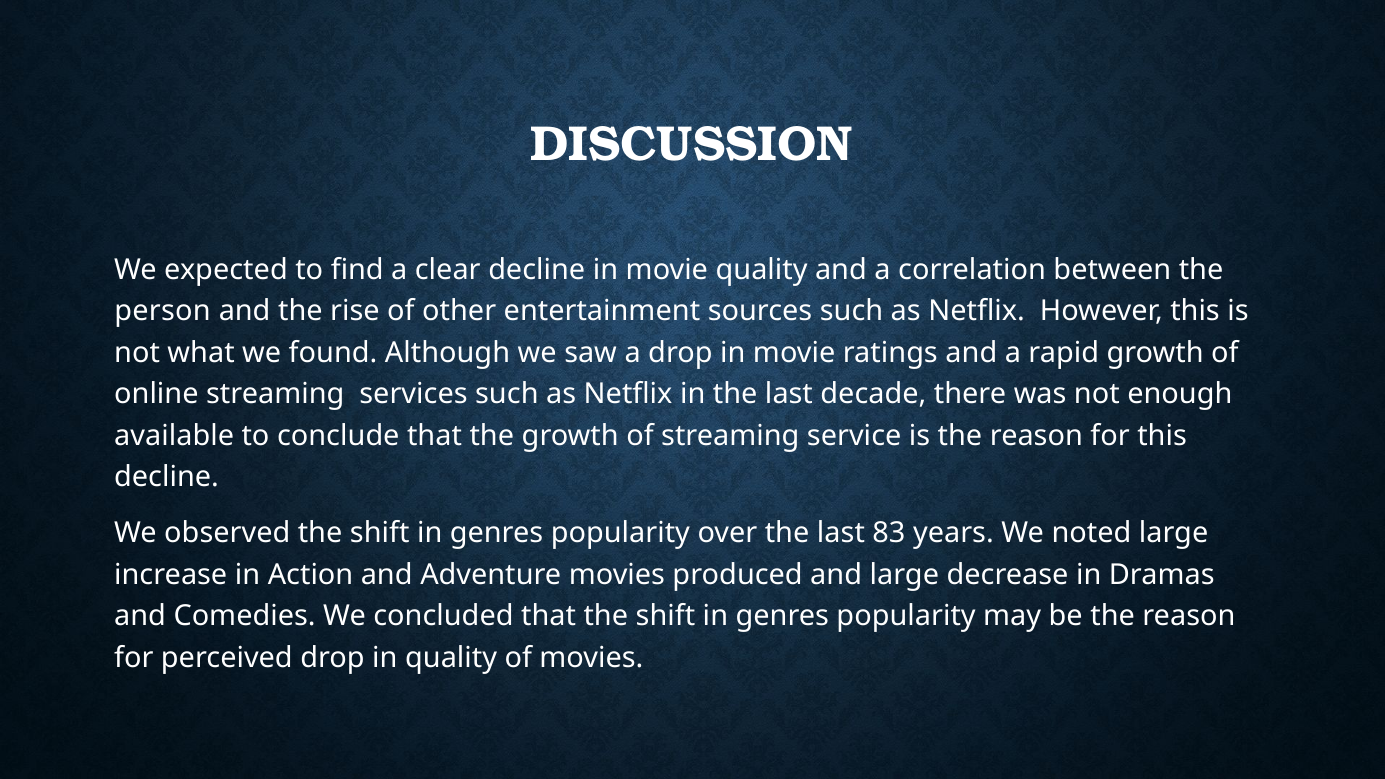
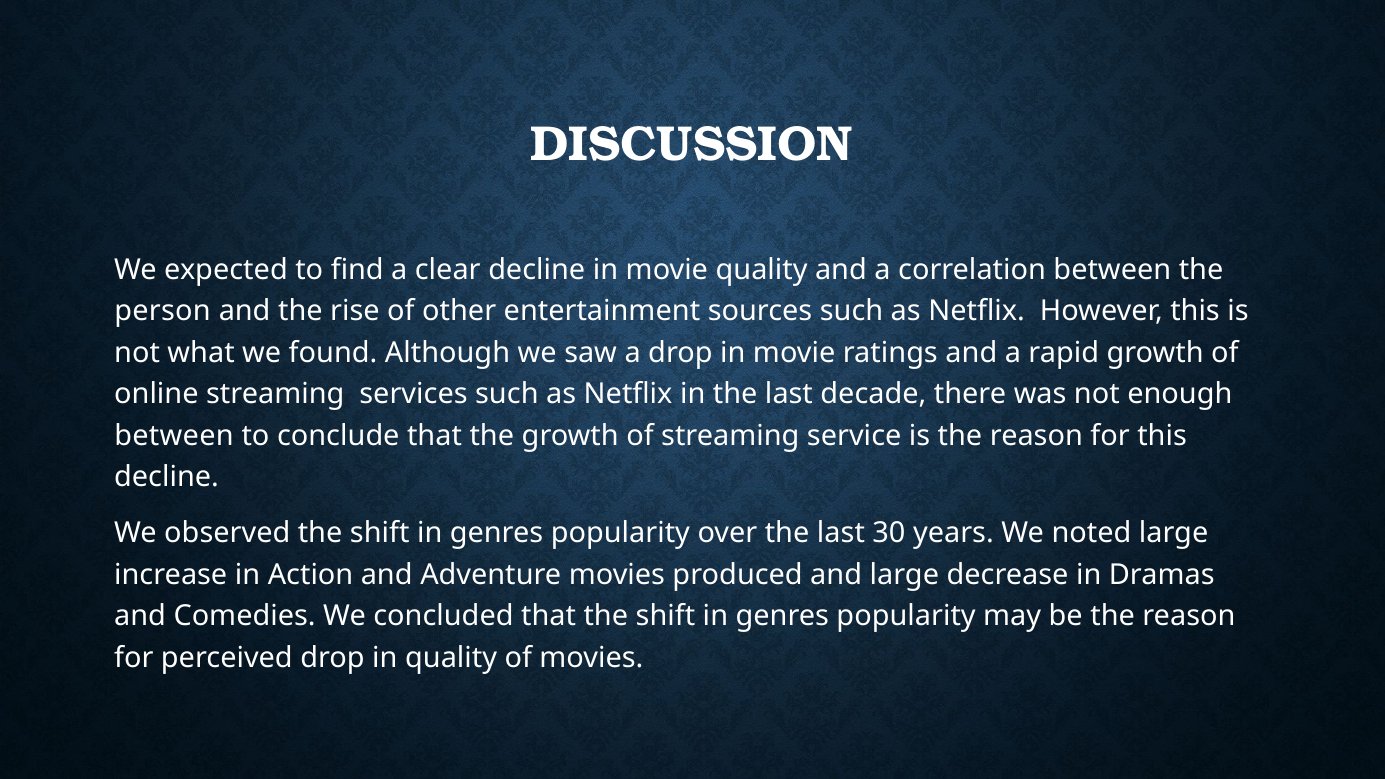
available at (174, 436): available -> between
83: 83 -> 30
